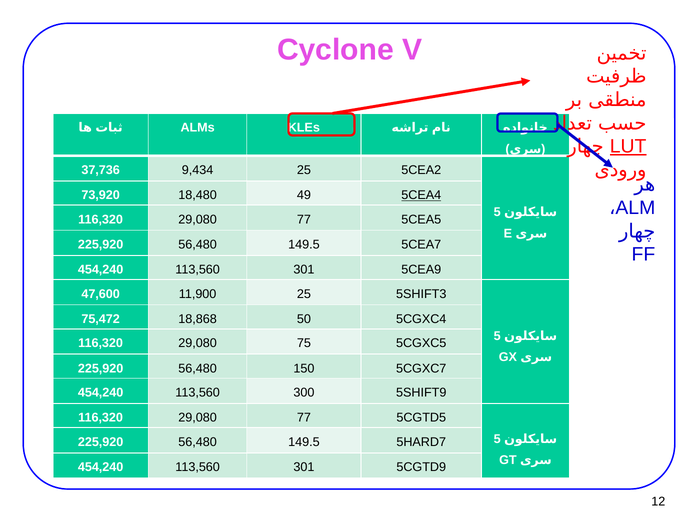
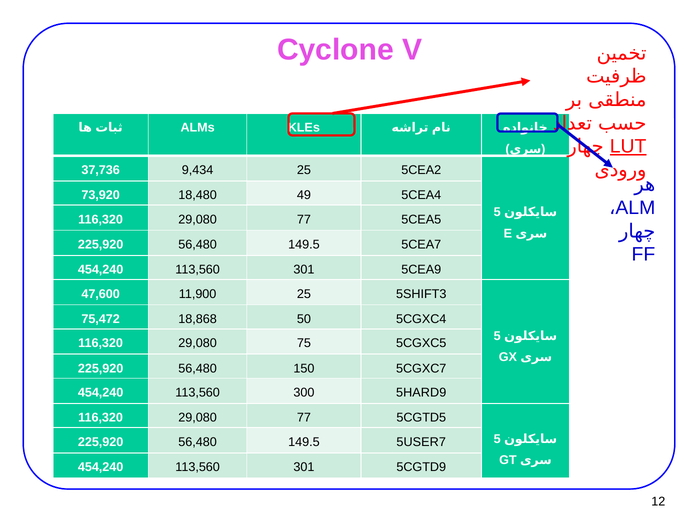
5CEA4 underline: present -> none
5SHIFT9: 5SHIFT9 -> 5HARD9
5HARD7: 5HARD7 -> 5USER7
